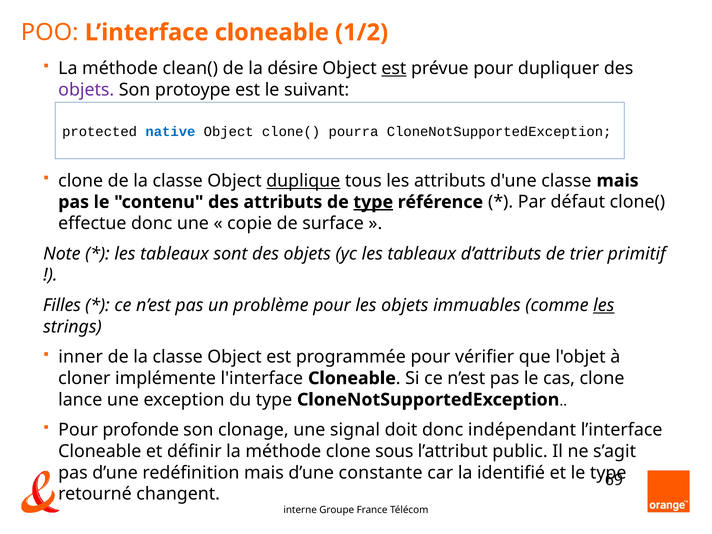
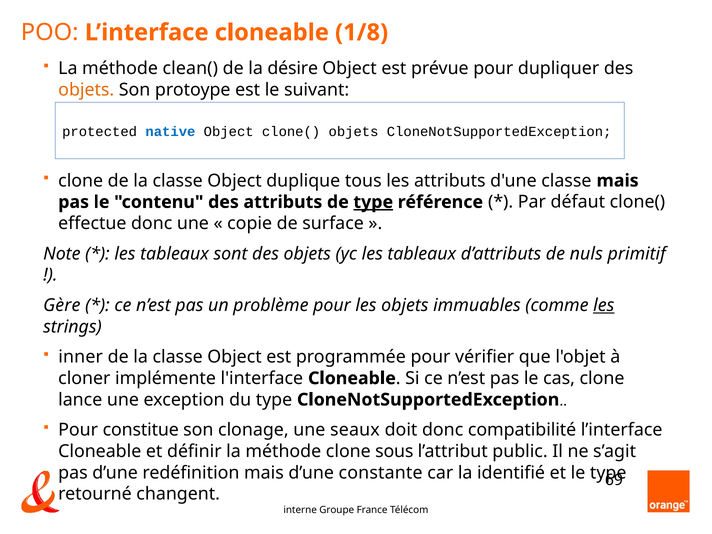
1/2: 1/2 -> 1/8
est at (394, 69) underline: present -> none
objets at (86, 90) colour: purple -> orange
clone( pourra: pourra -> objets
duplique underline: present -> none
trier: trier -> nuls
Filles: Filles -> Gère
profonde: profonde -> constitue
signal: signal -> seaux
indépendant: indépendant -> compatibilité
